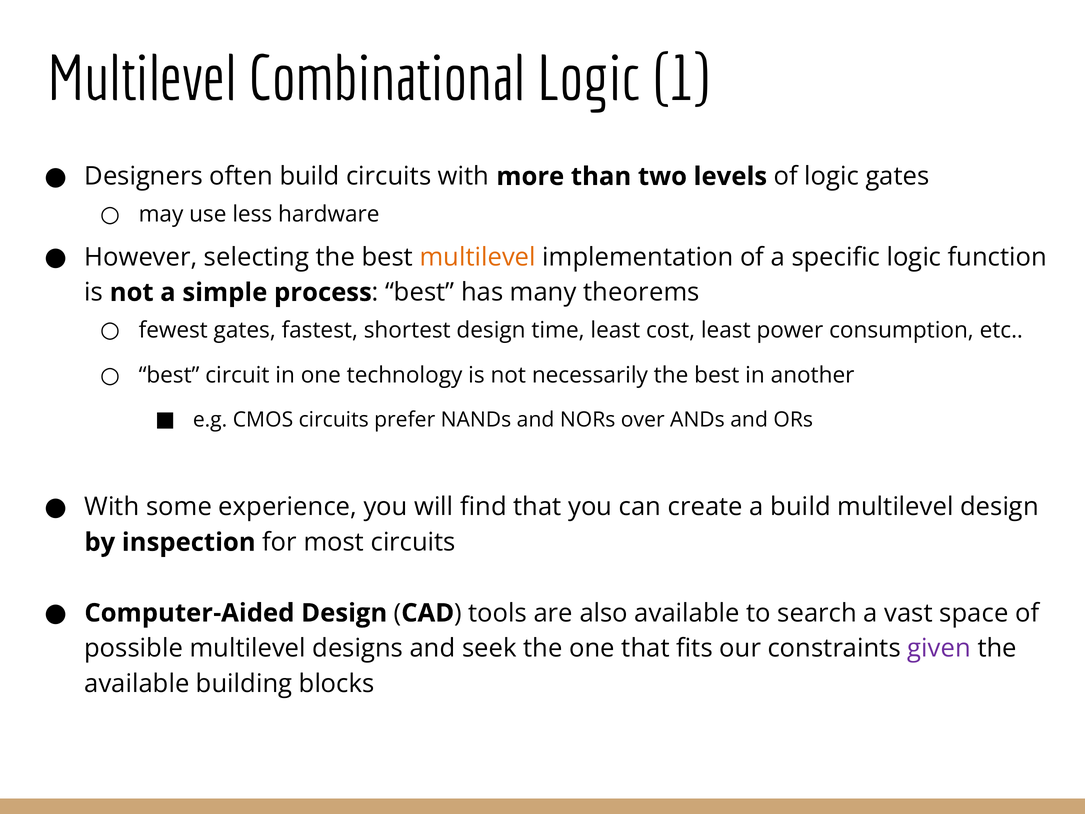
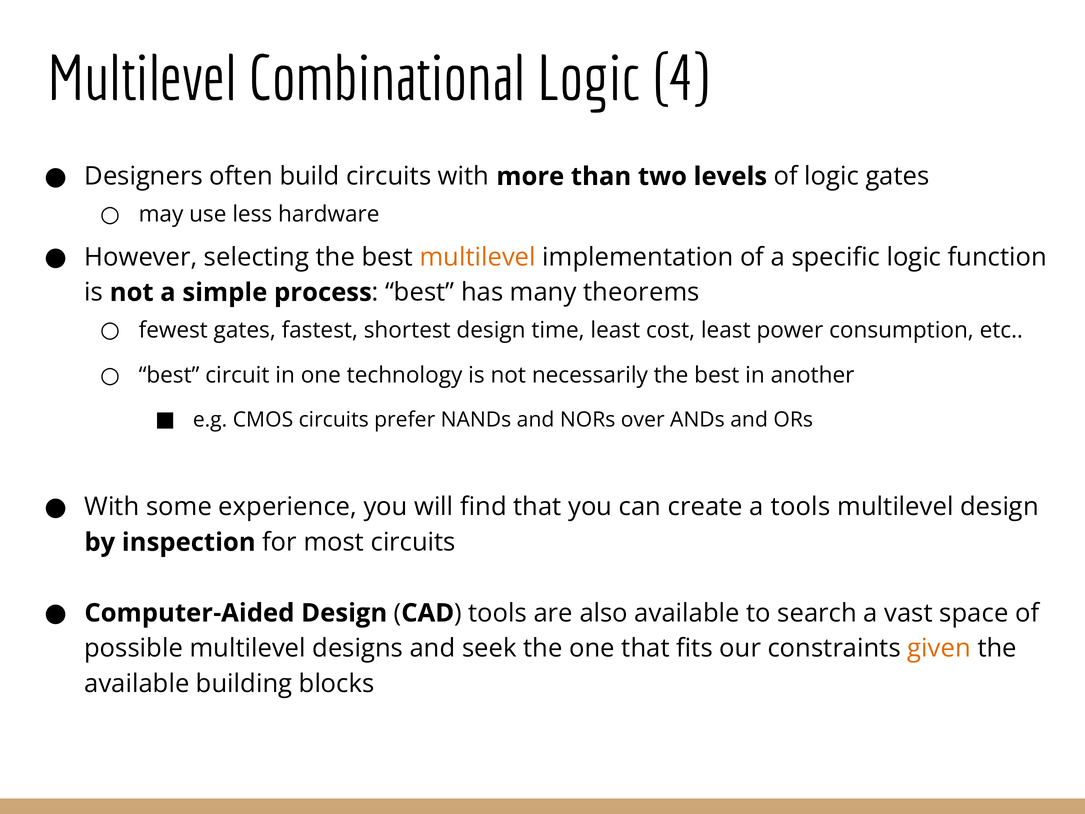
1: 1 -> 4
a build: build -> tools
given colour: purple -> orange
